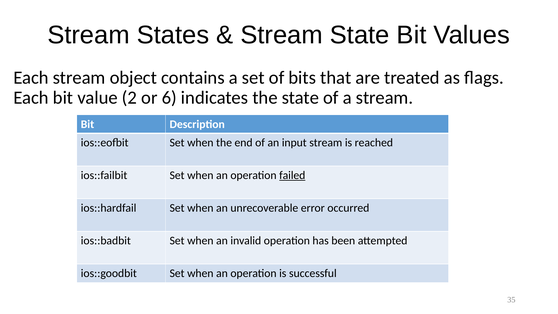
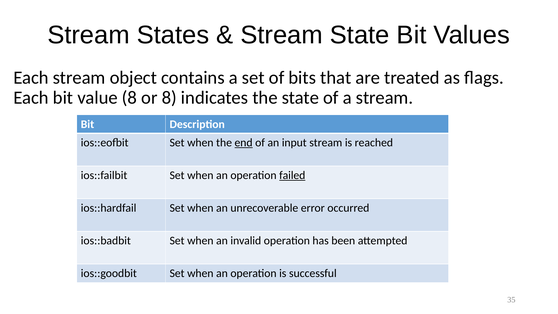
value 2: 2 -> 8
or 6: 6 -> 8
end underline: none -> present
